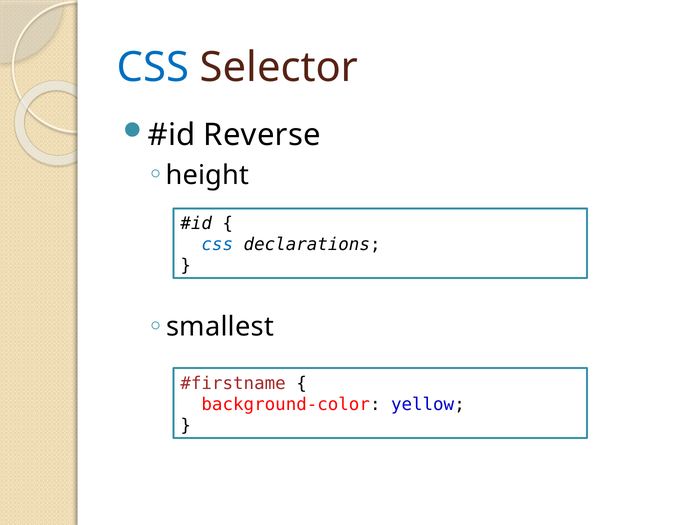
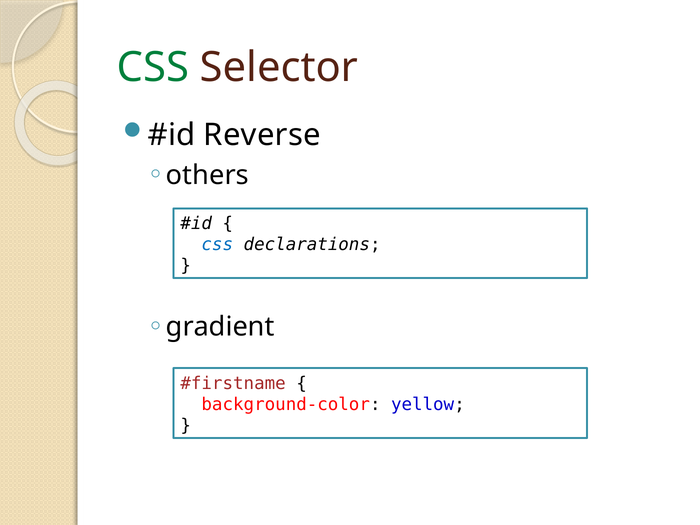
CSS at (153, 68) colour: blue -> green
height: height -> others
smallest: smallest -> gradient
